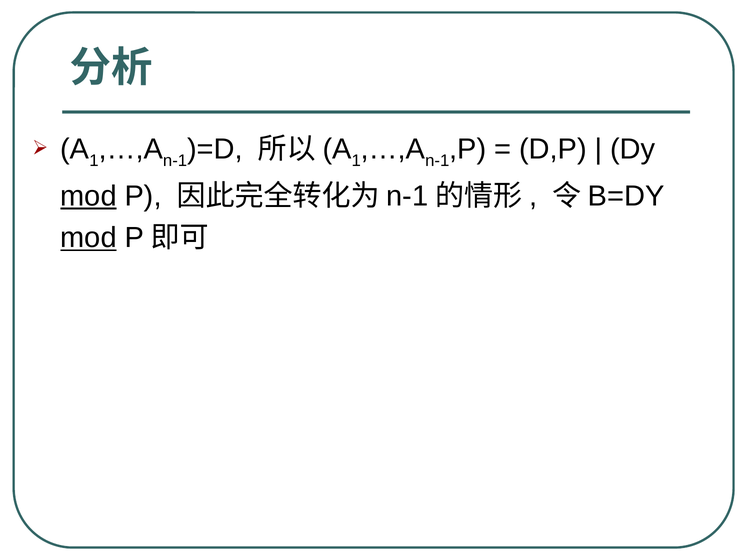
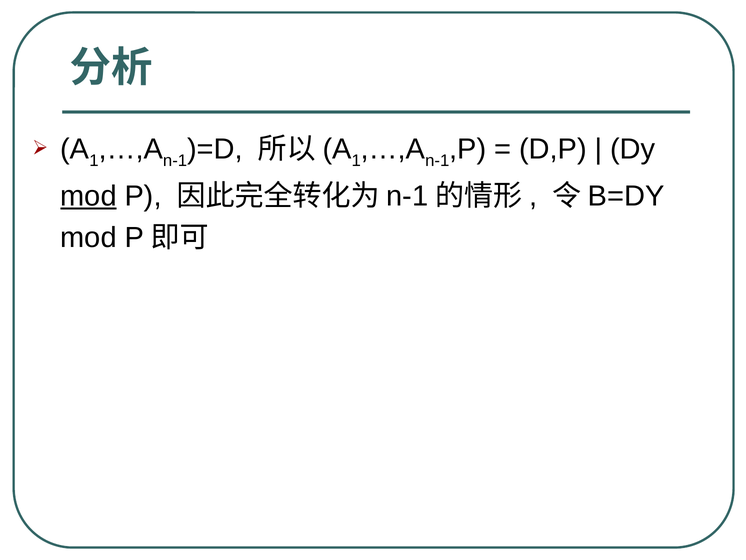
mod at (88, 238) underline: present -> none
